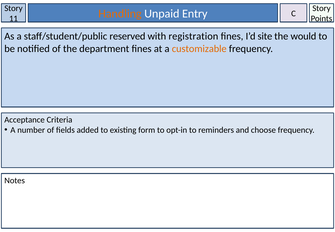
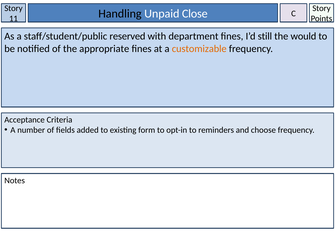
Handling colour: orange -> black
Entry: Entry -> Close
registration: registration -> department
site: site -> still
department: department -> appropriate
